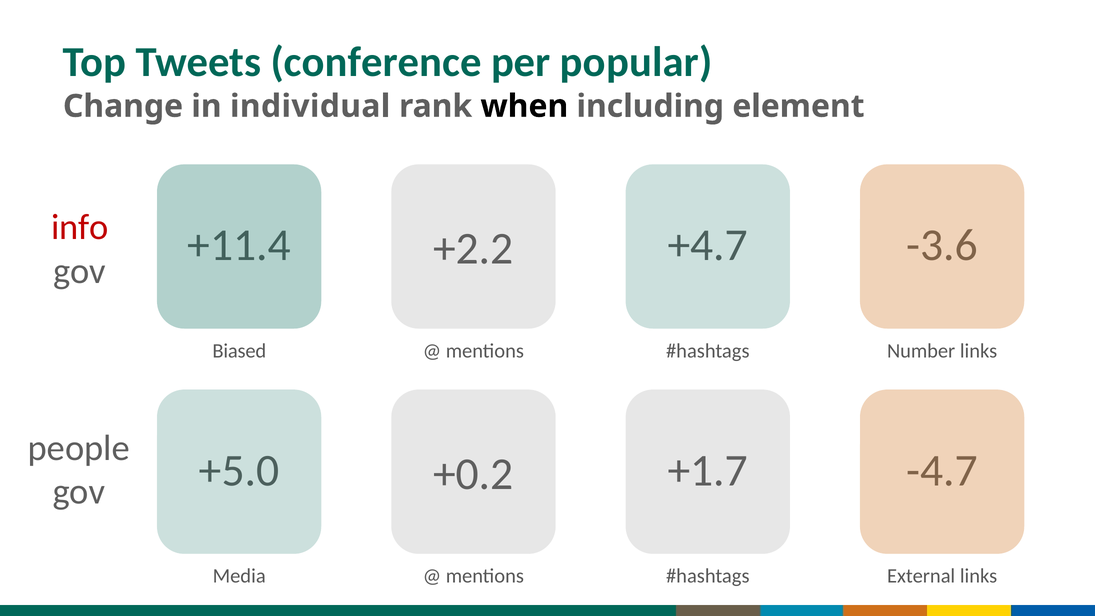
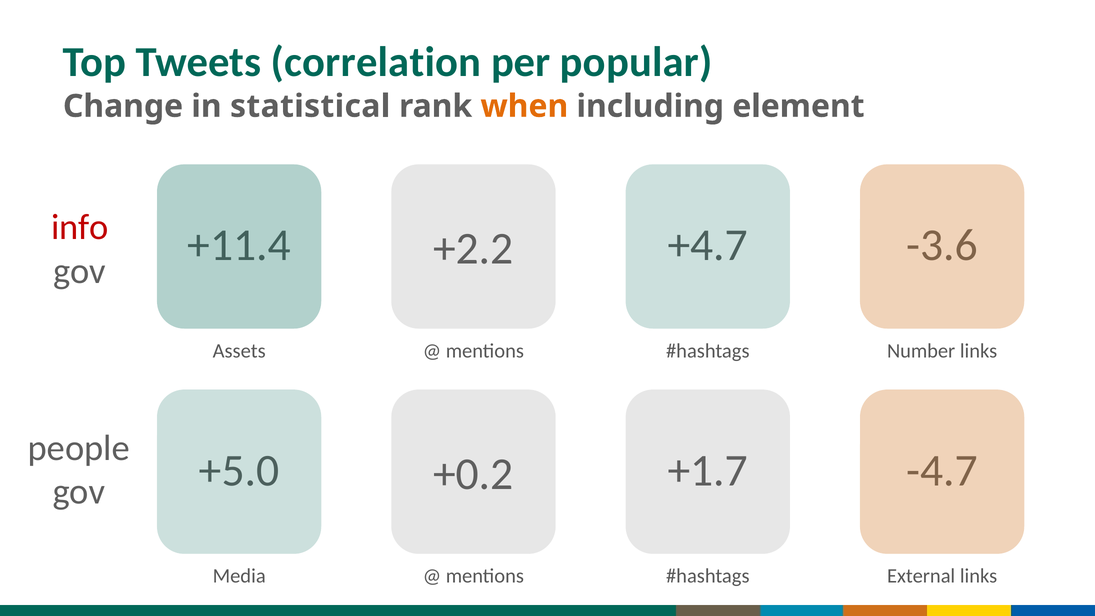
conference: conference -> correlation
individual: individual -> statistical
when colour: black -> orange
Biased: Biased -> Assets
